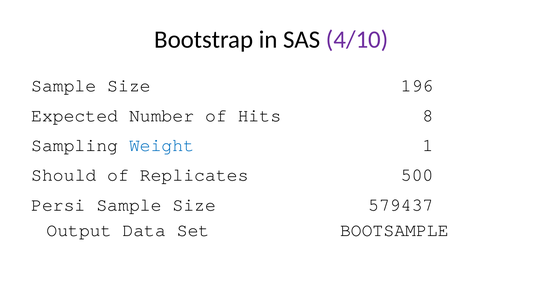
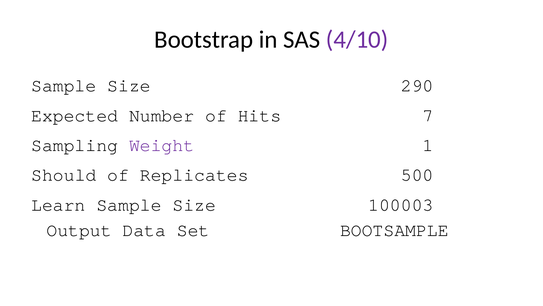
196: 196 -> 290
8: 8 -> 7
Weight colour: blue -> purple
Persi: Persi -> Learn
579437: 579437 -> 100003
